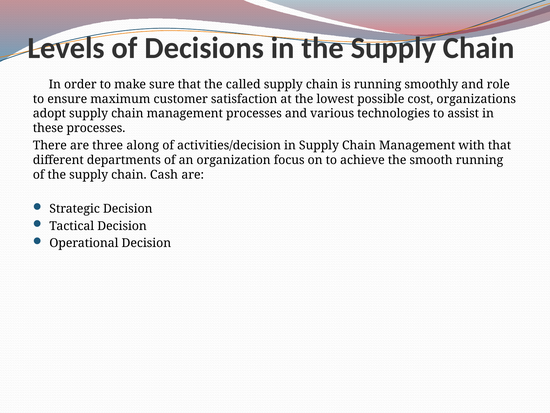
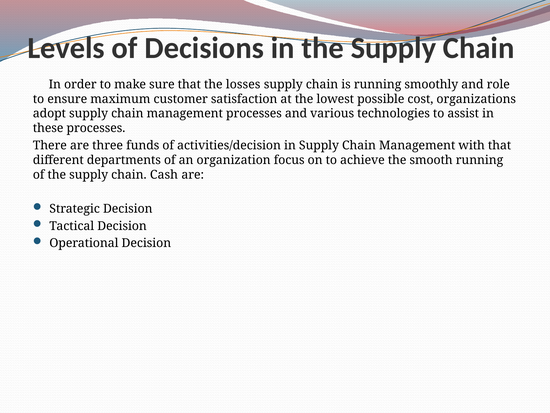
called: called -> losses
along: along -> funds
